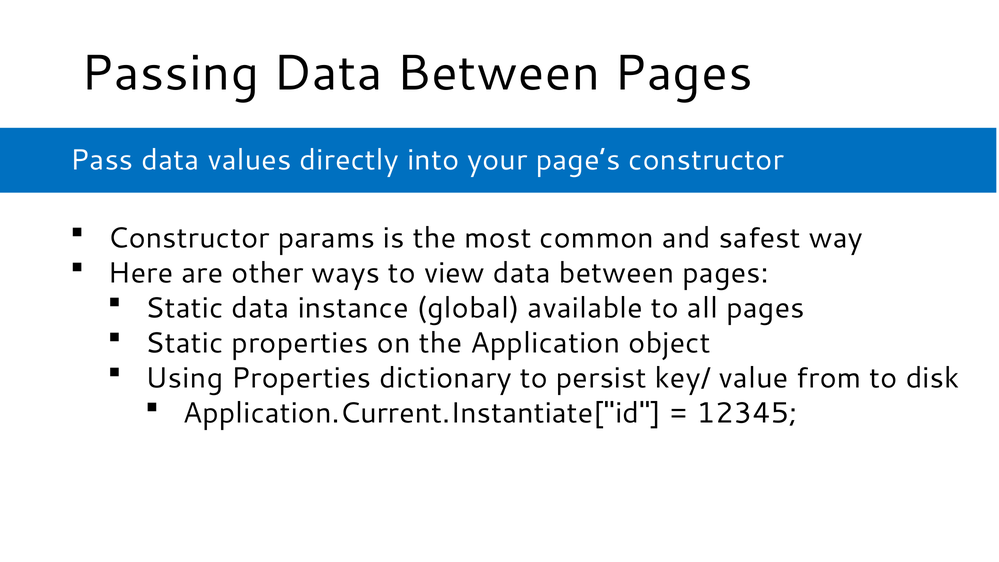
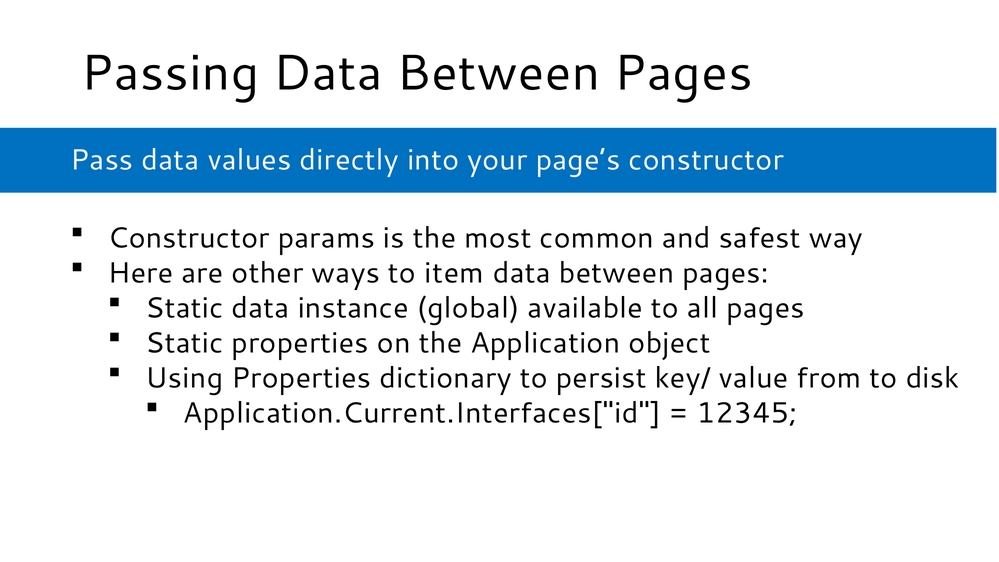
view: view -> item
Application.Current.Instantiate["id: Application.Current.Instantiate["id -> Application.Current.Interfaces["id
